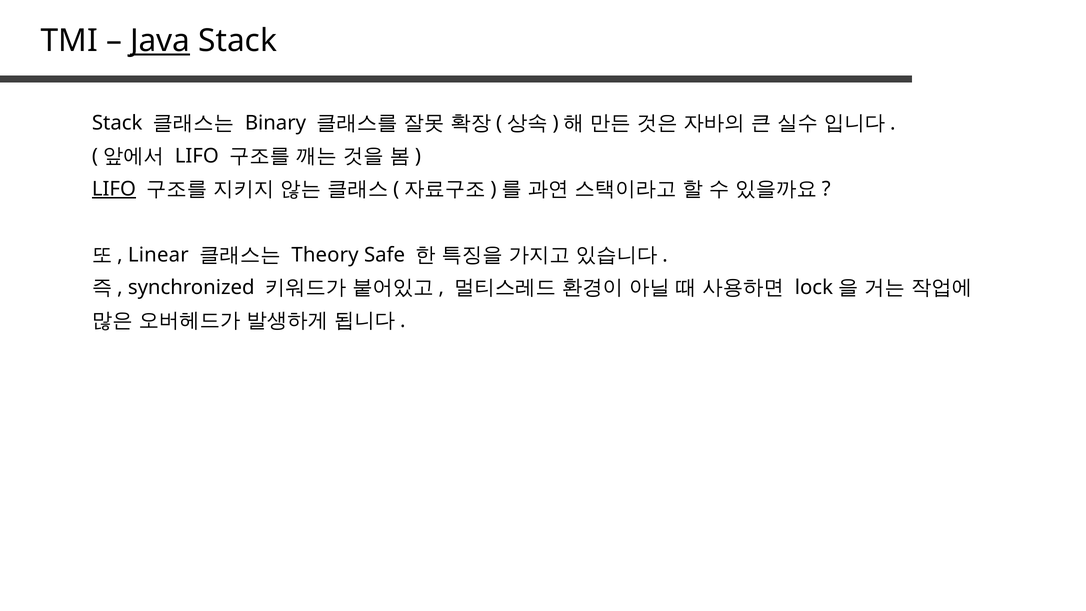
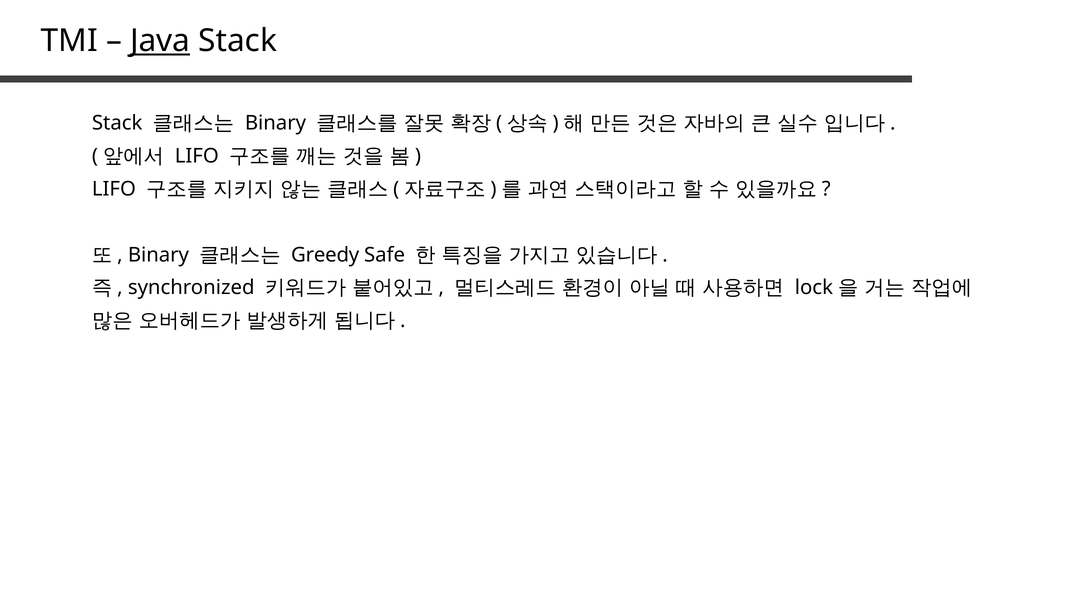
LIFO at (114, 189) underline: present -> none
Linear at (158, 255): Linear -> Binary
Theory: Theory -> Greedy
